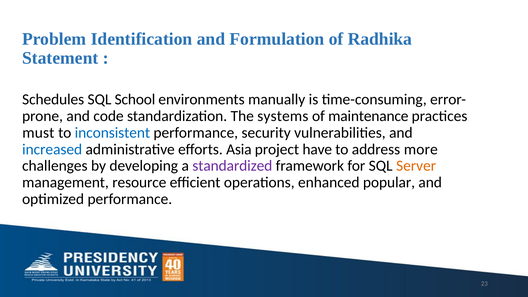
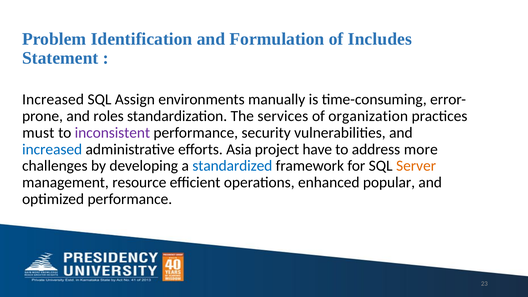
Radhika: Radhika -> Includes
Schedules at (53, 99): Schedules -> Increased
School: School -> Assign
code: code -> roles
systems: systems -> services
maintenance: maintenance -> organization
inconsistent colour: blue -> purple
standardized colour: purple -> blue
